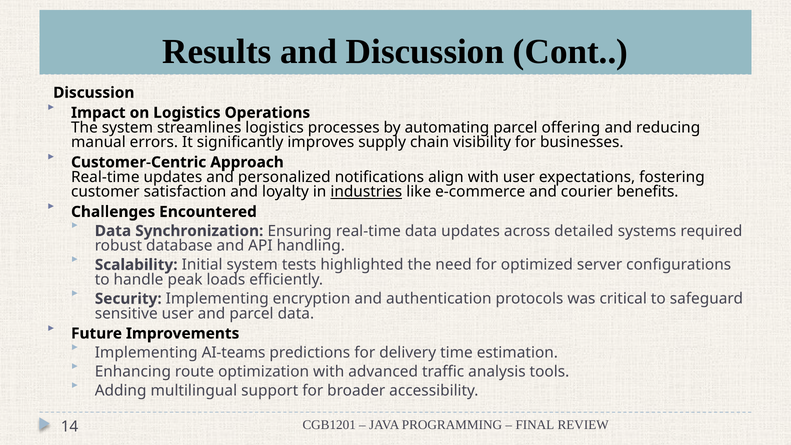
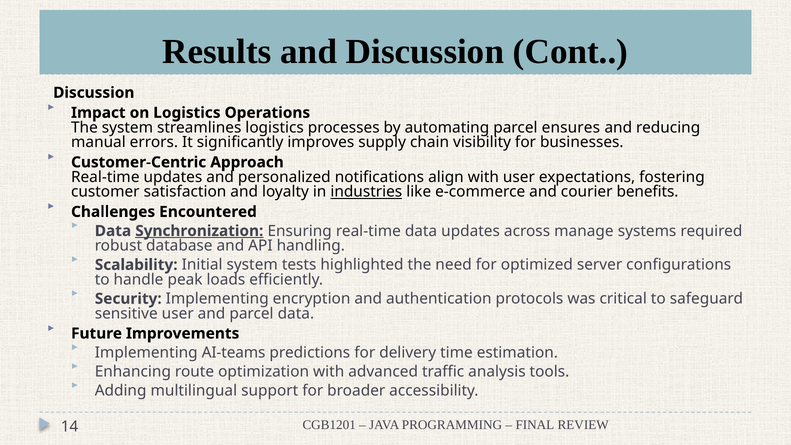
offering: offering -> ensures
Synchronization underline: none -> present
detailed: detailed -> manage
